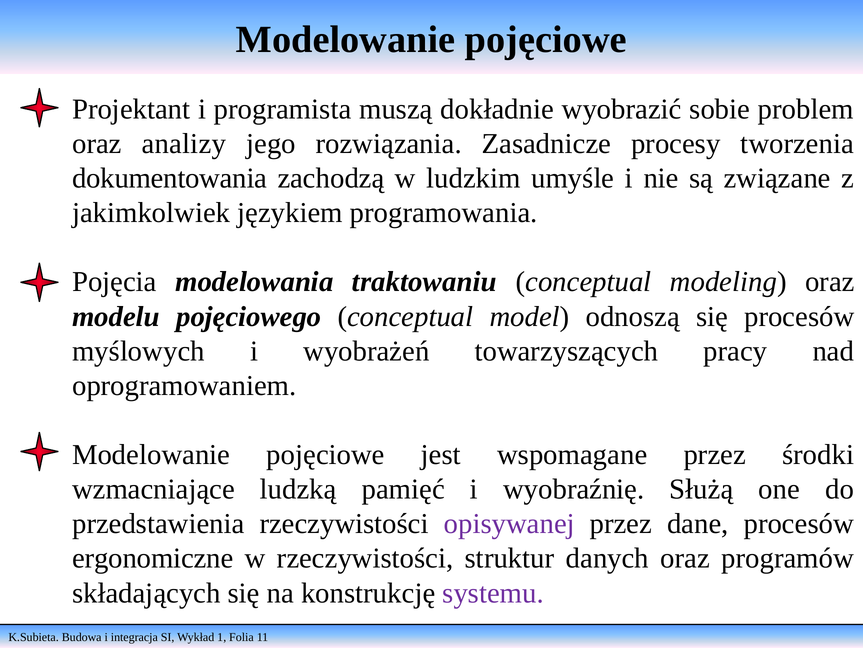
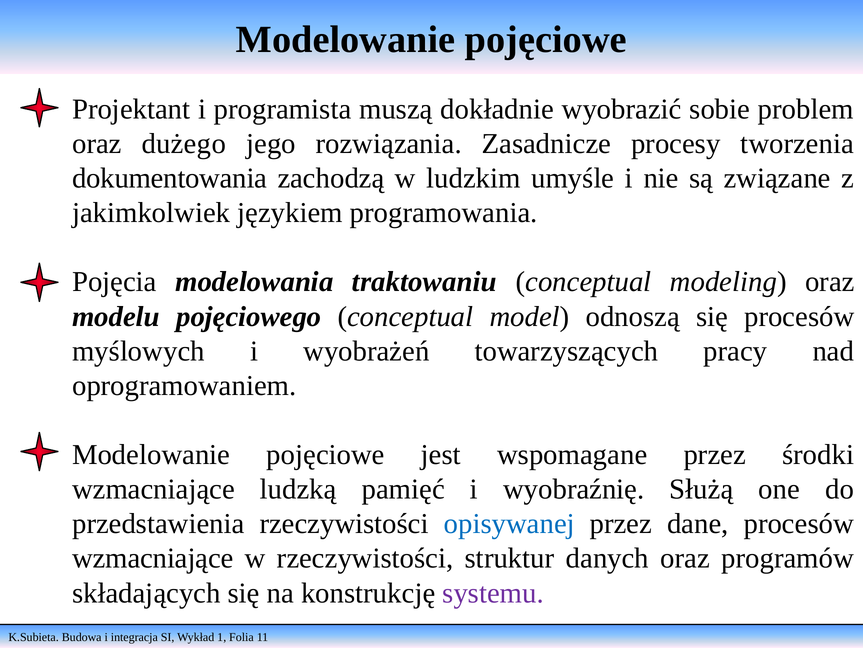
analizy: analizy -> dużego
opisywanej colour: purple -> blue
ergonomiczne at (153, 558): ergonomiczne -> wzmacniające
